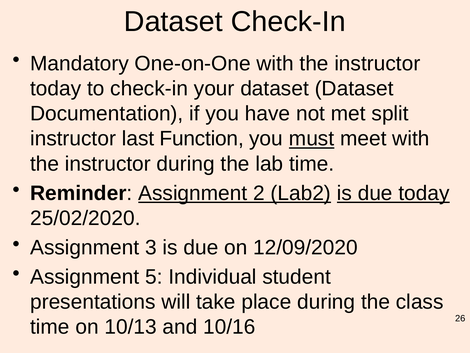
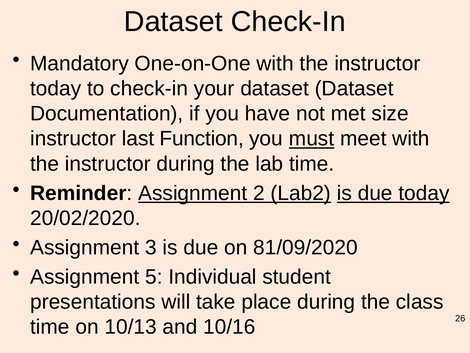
split: split -> size
25/02/2020: 25/02/2020 -> 20/02/2020
12/09/2020: 12/09/2020 -> 81/09/2020
